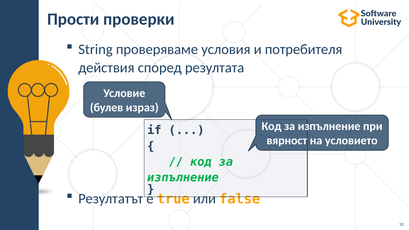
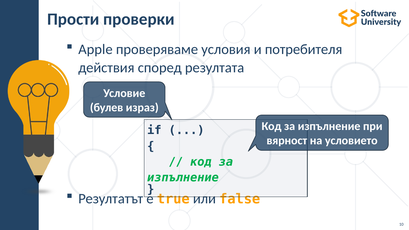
String: String -> Apple
